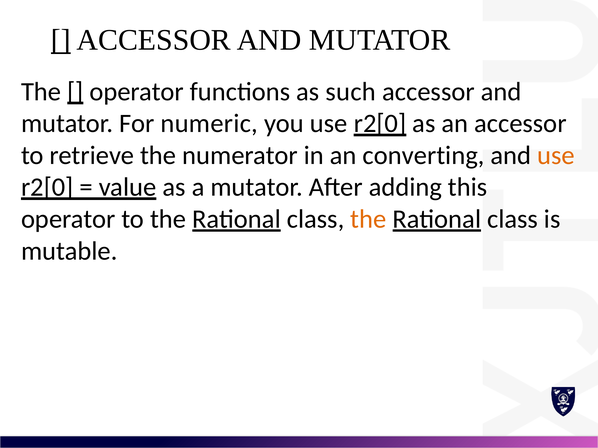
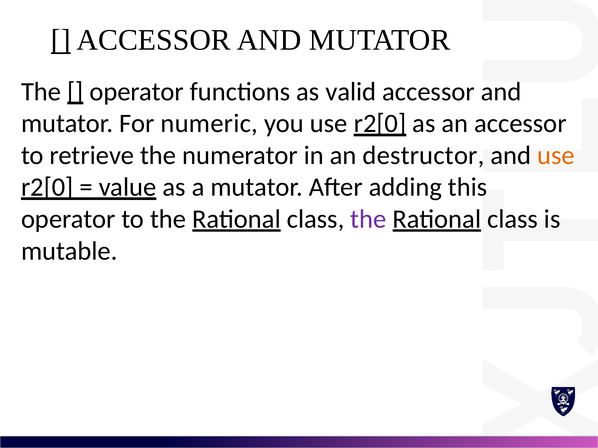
such: such -> valid
converting: converting -> destructor
the at (368, 219) colour: orange -> purple
